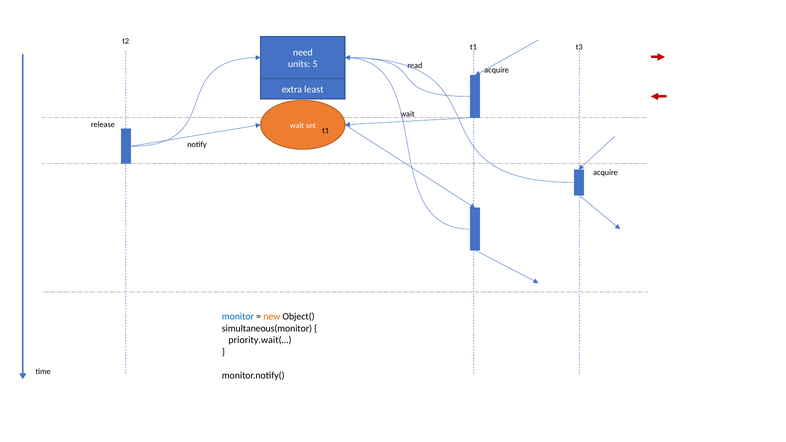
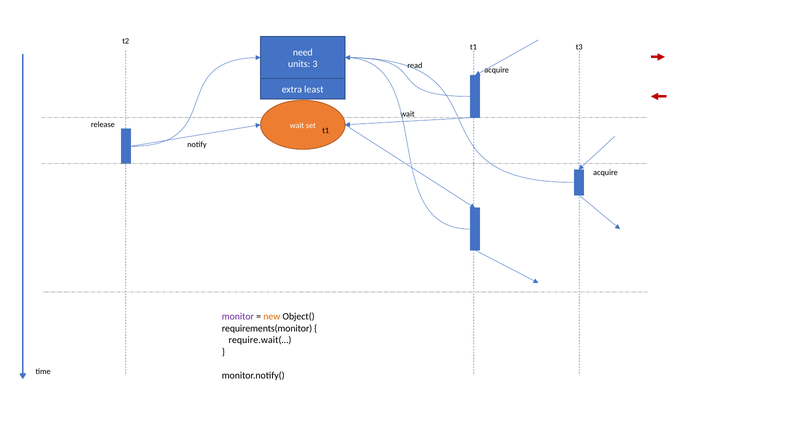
5: 5 -> 3
monitor colour: blue -> purple
simultaneous(monitor: simultaneous(monitor -> requirements(monitor
priority.wait(…: priority.wait(… -> require.wait(…
